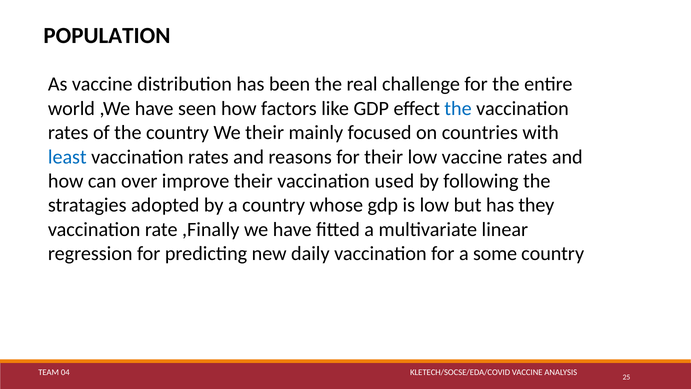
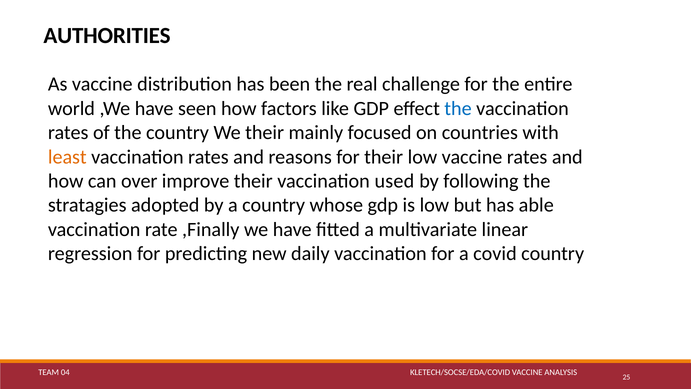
POPULATION: POPULATION -> AUTHORITIES
least colour: blue -> orange
they: they -> able
some: some -> covid
